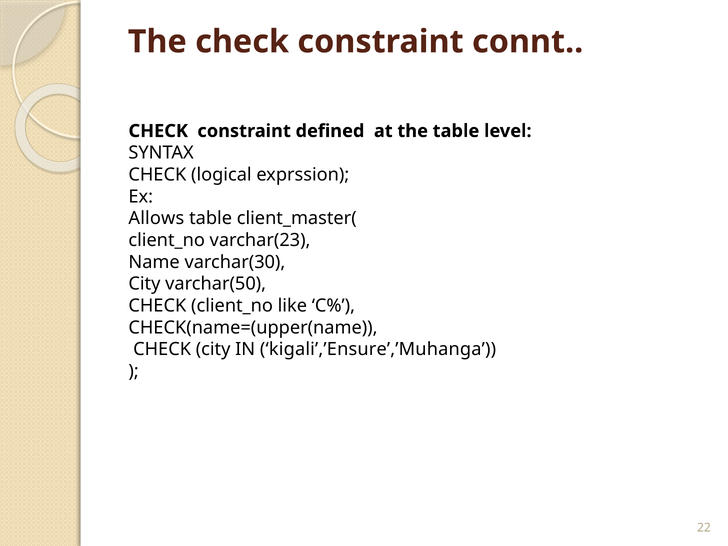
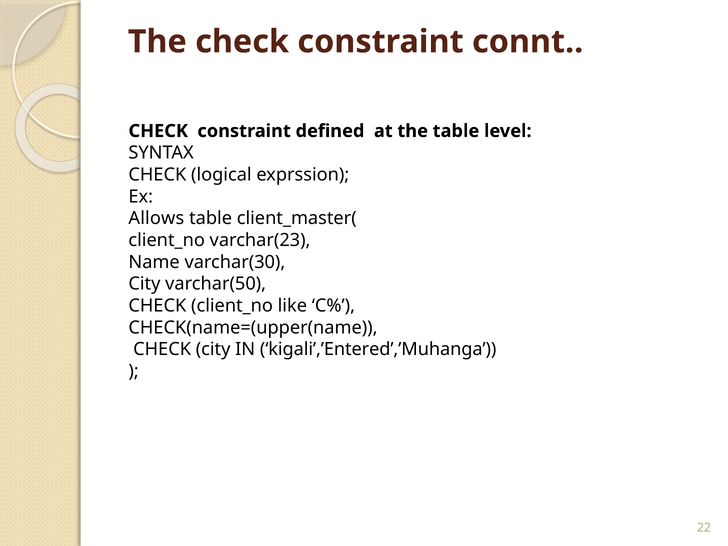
kigali’,’Ensure’,’Muhanga: kigali’,’Ensure’,’Muhanga -> kigali’,’Entered’,’Muhanga
